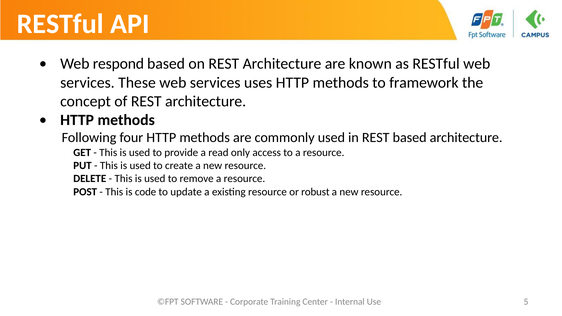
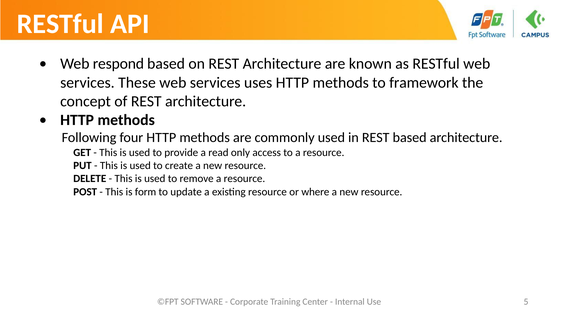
code: code -> form
robust: robust -> where
